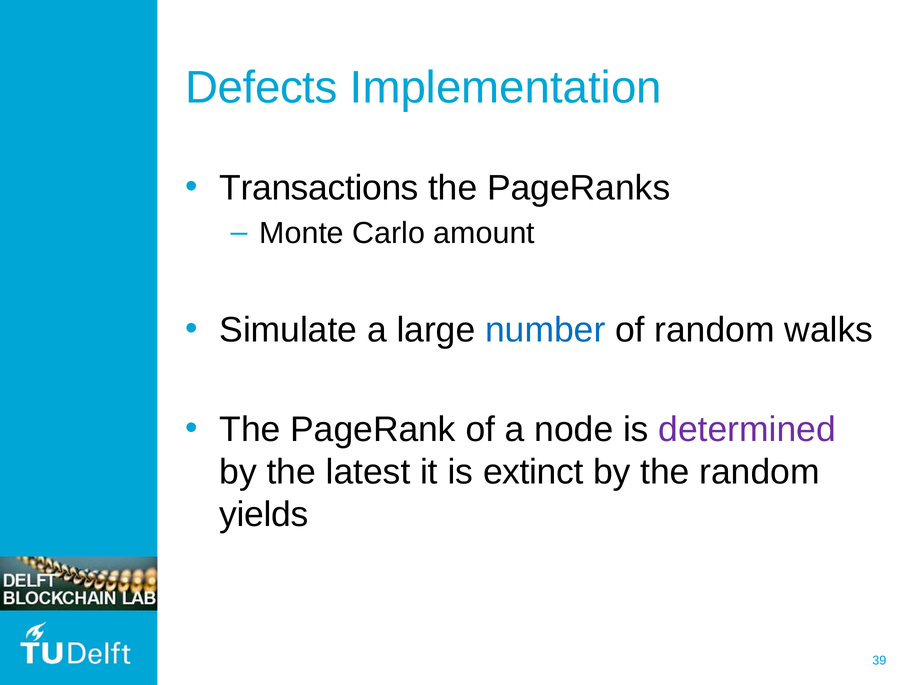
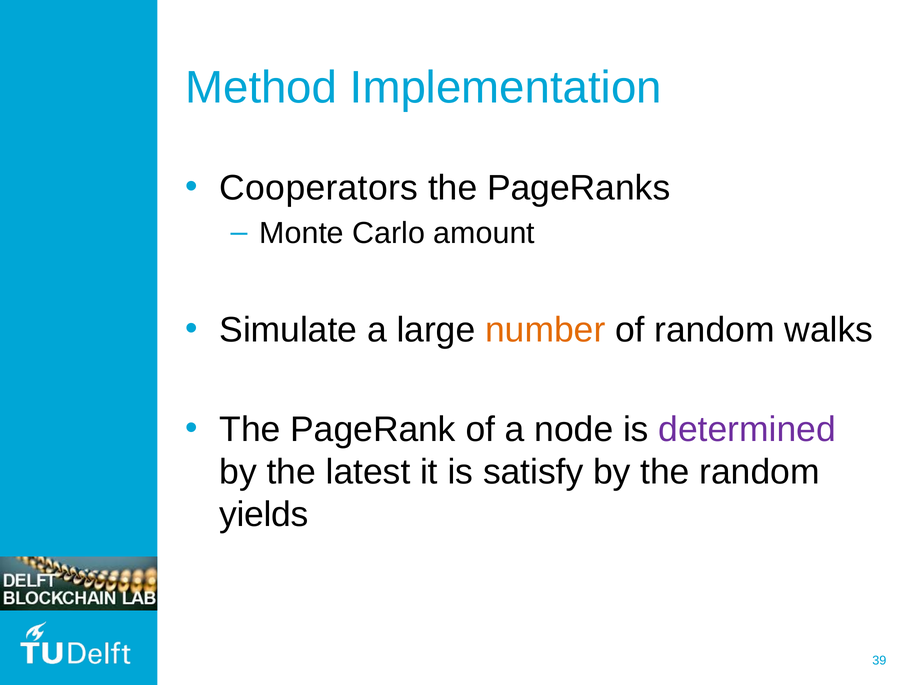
Defects: Defects -> Method
Transactions: Transactions -> Cooperators
number colour: blue -> orange
extinct: extinct -> satisfy
